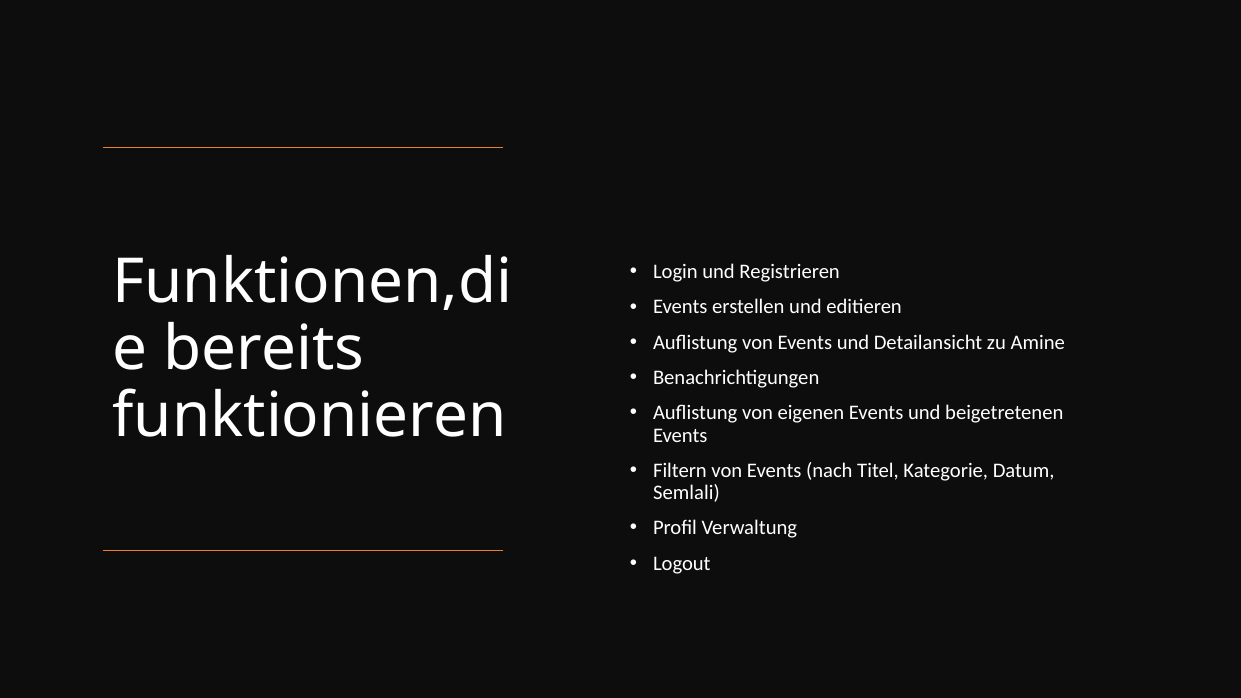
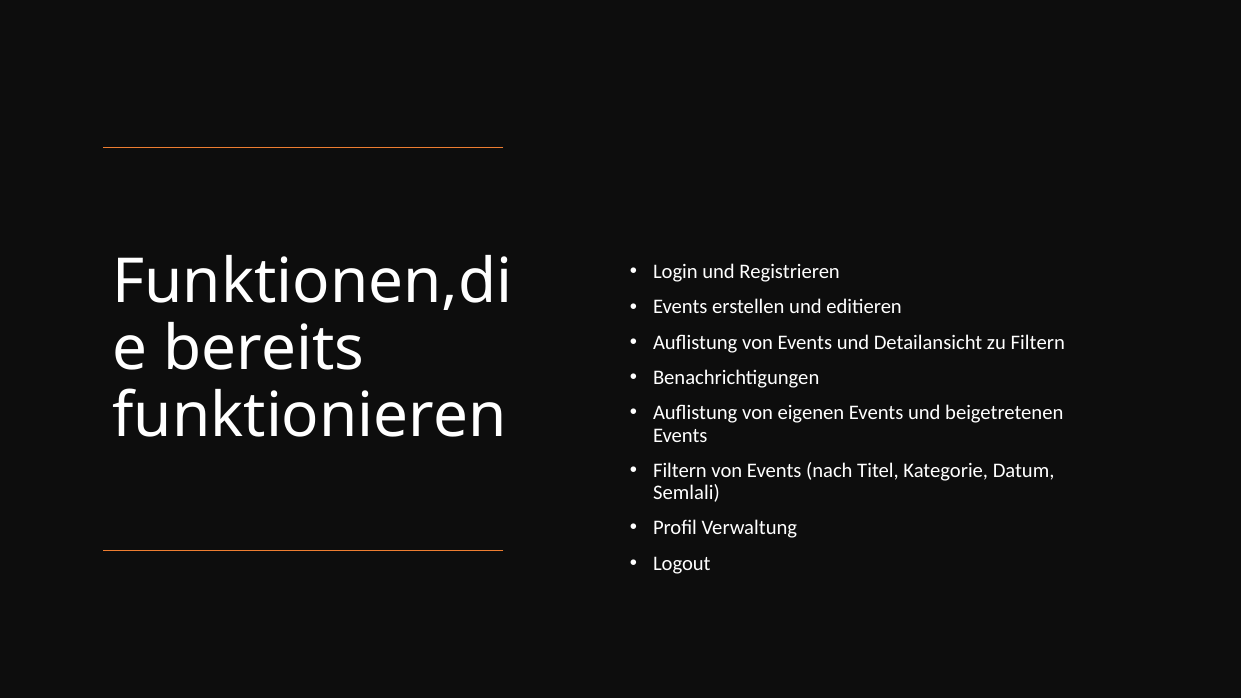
zu Amine: Amine -> Filtern
